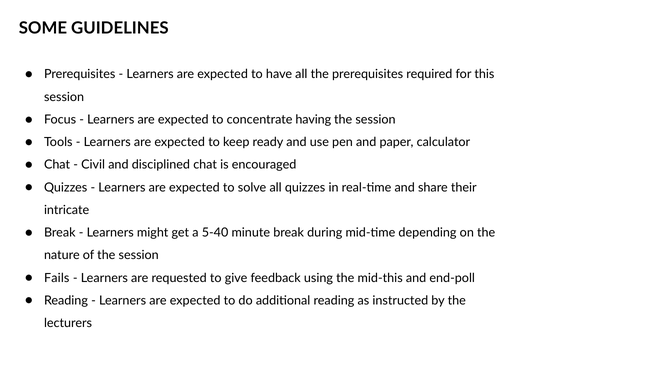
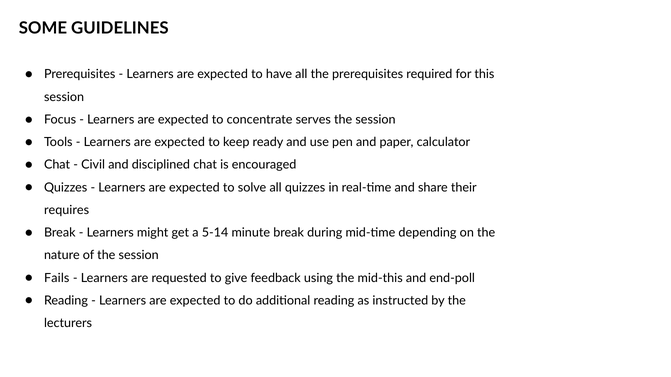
having: having -> serves
intricate: intricate -> requires
5-40: 5-40 -> 5-14
